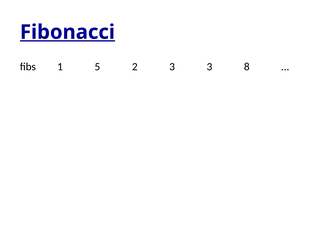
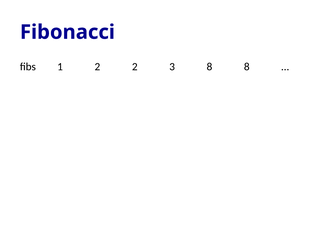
Fibonacci underline: present -> none
1 5: 5 -> 2
3 3: 3 -> 8
